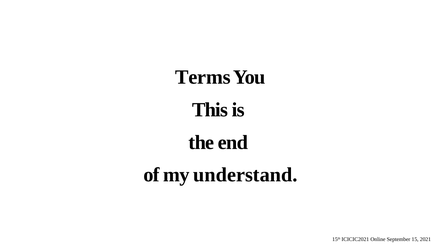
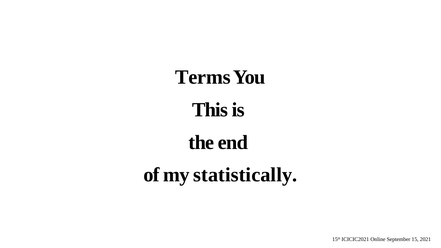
understand: understand -> statistically
